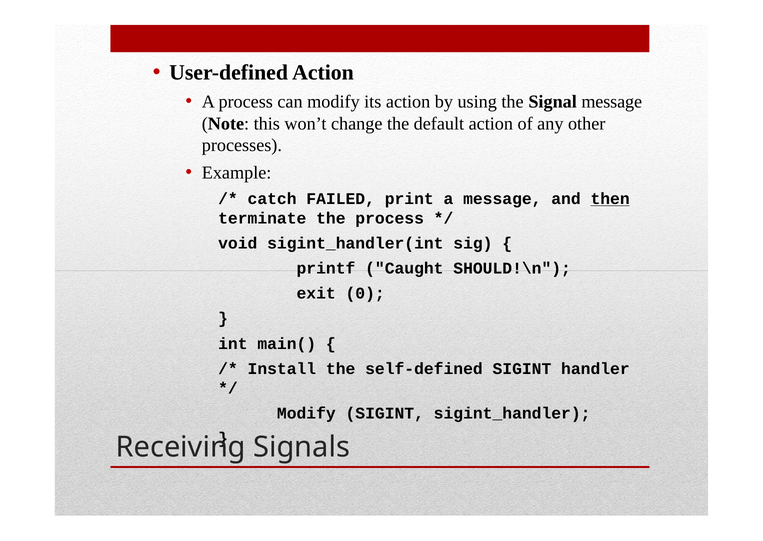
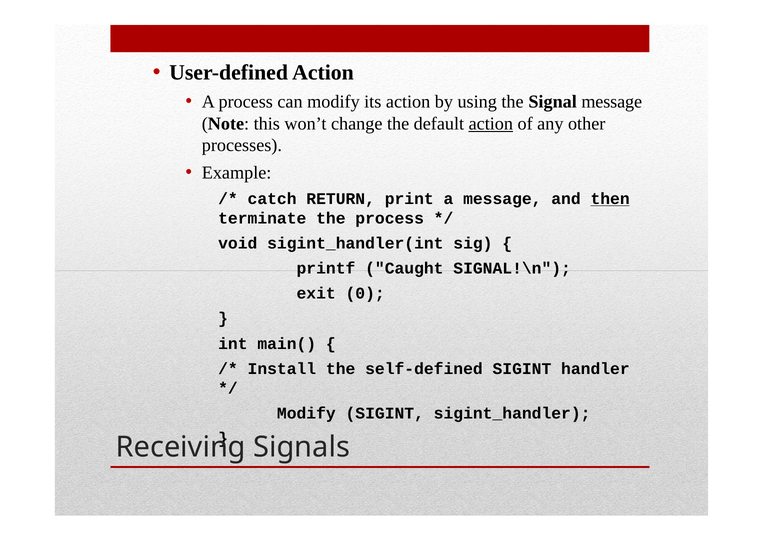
action at (491, 124) underline: none -> present
FAILED: FAILED -> RETURN
SHOULD!\n: SHOULD!\n -> SIGNAL!\n
